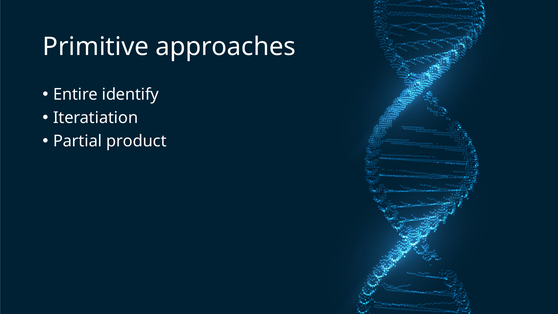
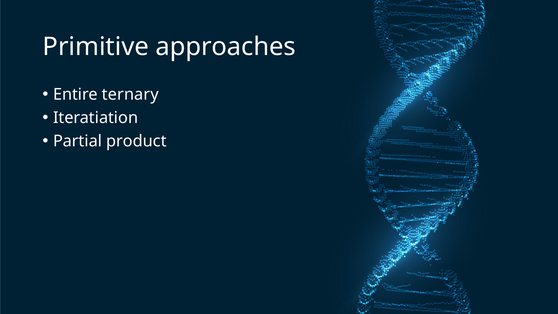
identify: identify -> ternary
